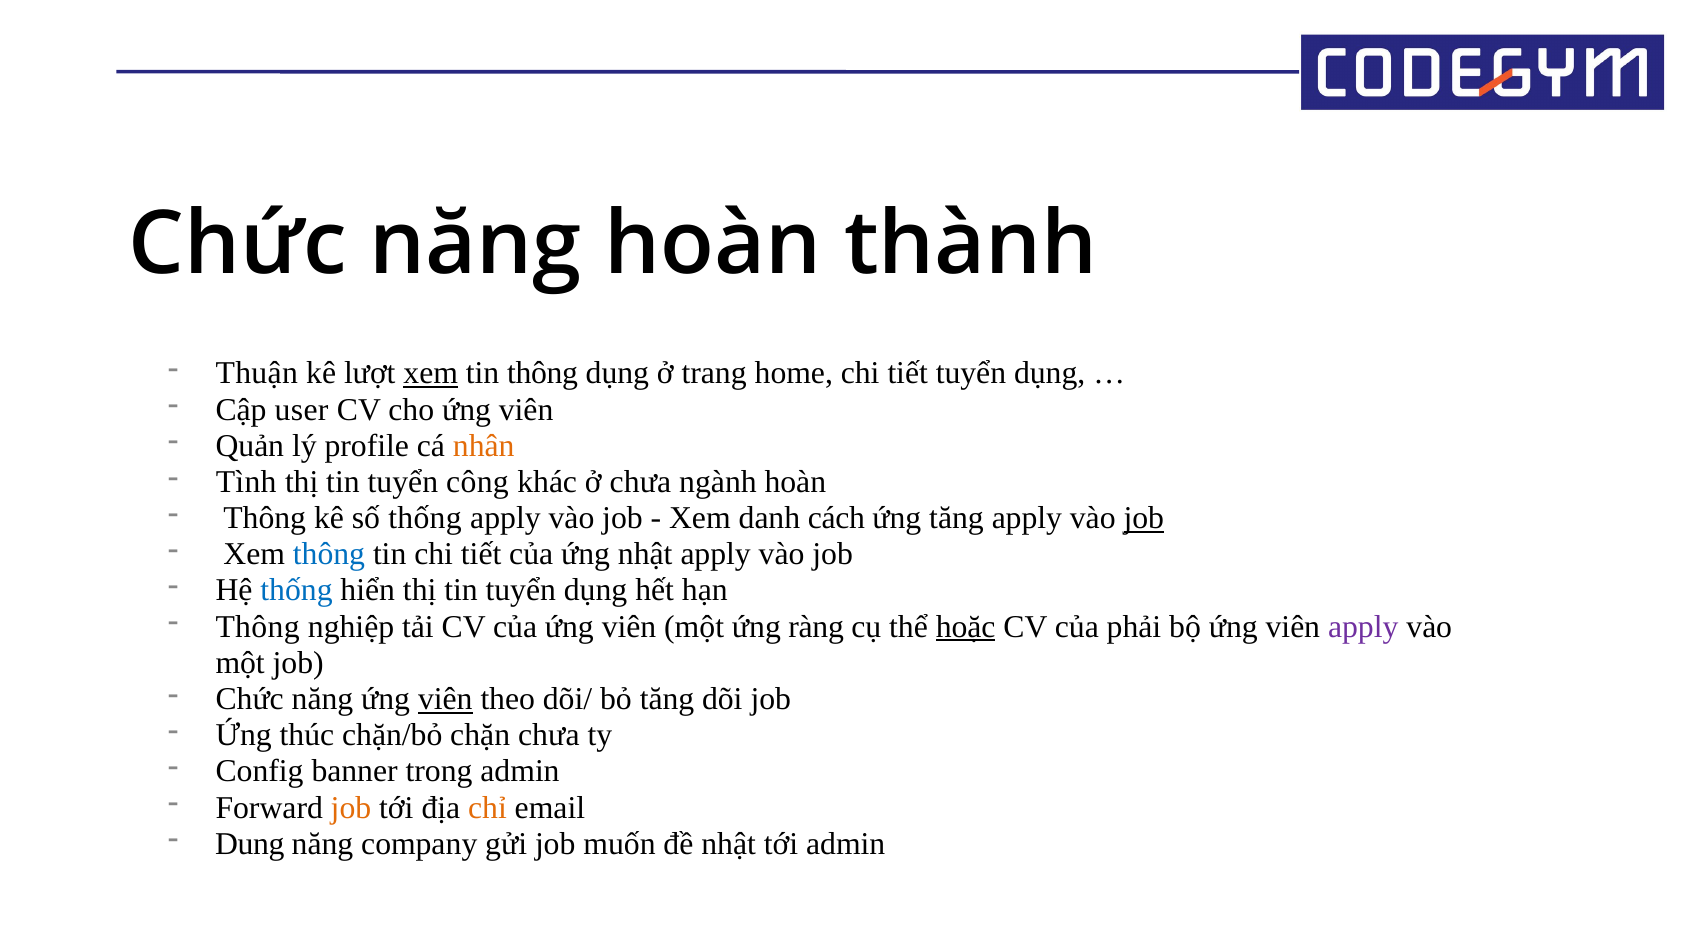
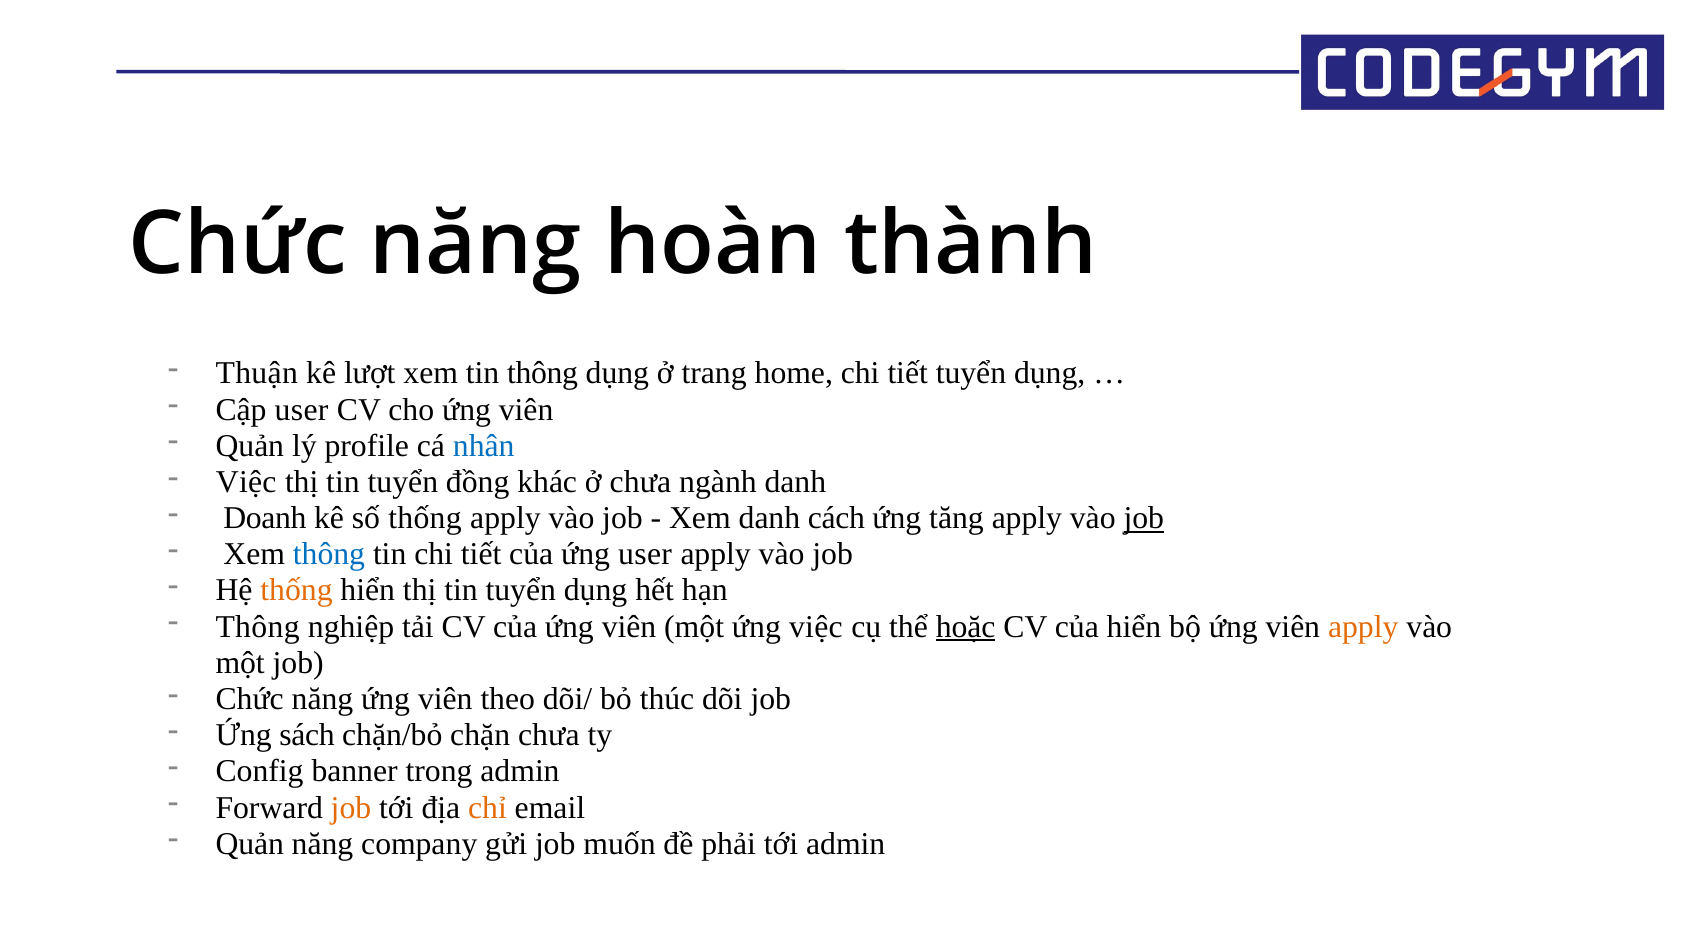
xem at (431, 373) underline: present -> none
nhân colour: orange -> blue
Tình at (246, 482): Tình -> Việc
công: công -> đồng
ngành hoàn: hoàn -> danh
Thông at (265, 518): Thông -> Doanh
ứng nhật: nhật -> user
thống at (297, 590) colour: blue -> orange
ứng ràng: ràng -> việc
của phải: phải -> hiển
apply at (1363, 627) colour: purple -> orange
viên at (445, 699) underline: present -> none
bỏ tăng: tăng -> thúc
thúc: thúc -> sách
Dung at (250, 844): Dung -> Quản
đề nhật: nhật -> phải
